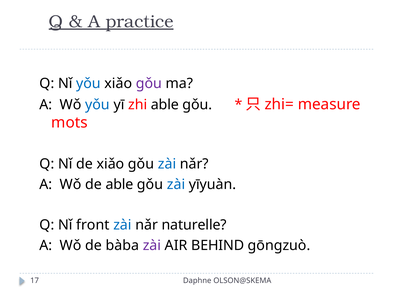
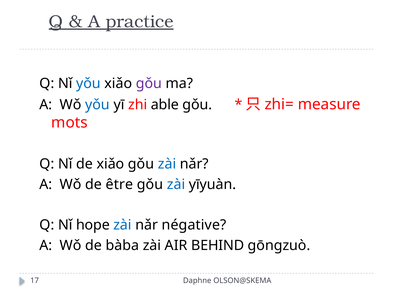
de able: able -> être
front: front -> hope
naturelle: naturelle -> négative
zài at (152, 245) colour: purple -> black
